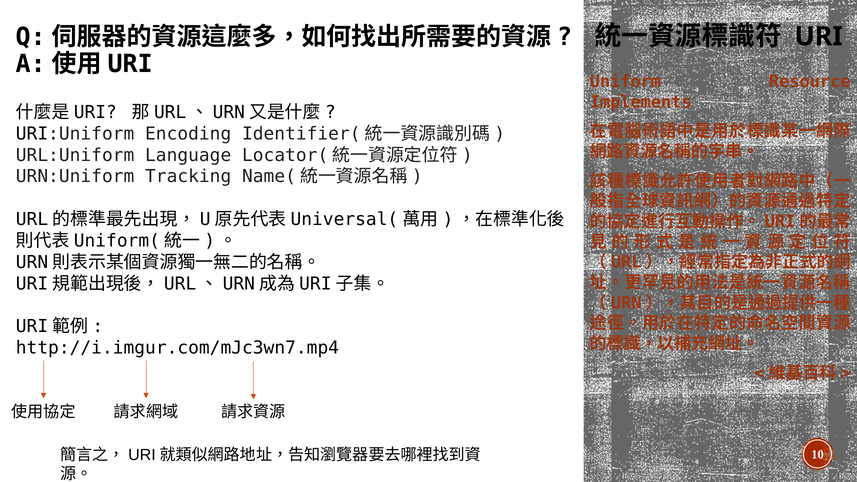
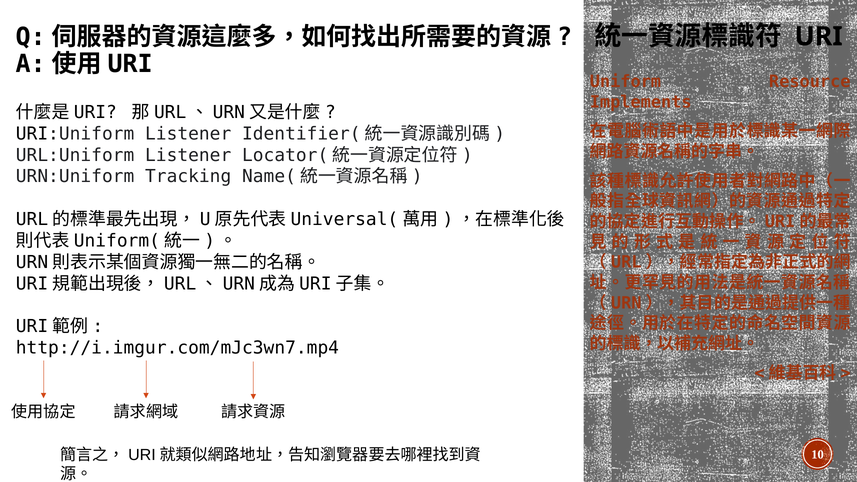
URI:Uniform Encoding: Encoding -> Listener
URL:Uniform Language: Language -> Listener
